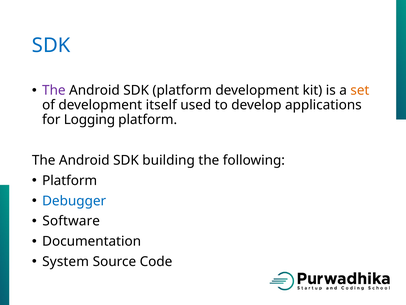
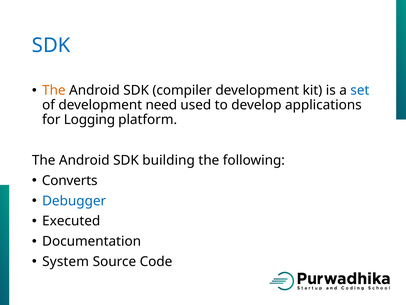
The at (54, 90) colour: purple -> orange
SDK platform: platform -> compiler
set colour: orange -> blue
itself: itself -> need
Platform at (70, 180): Platform -> Converts
Software: Software -> Executed
